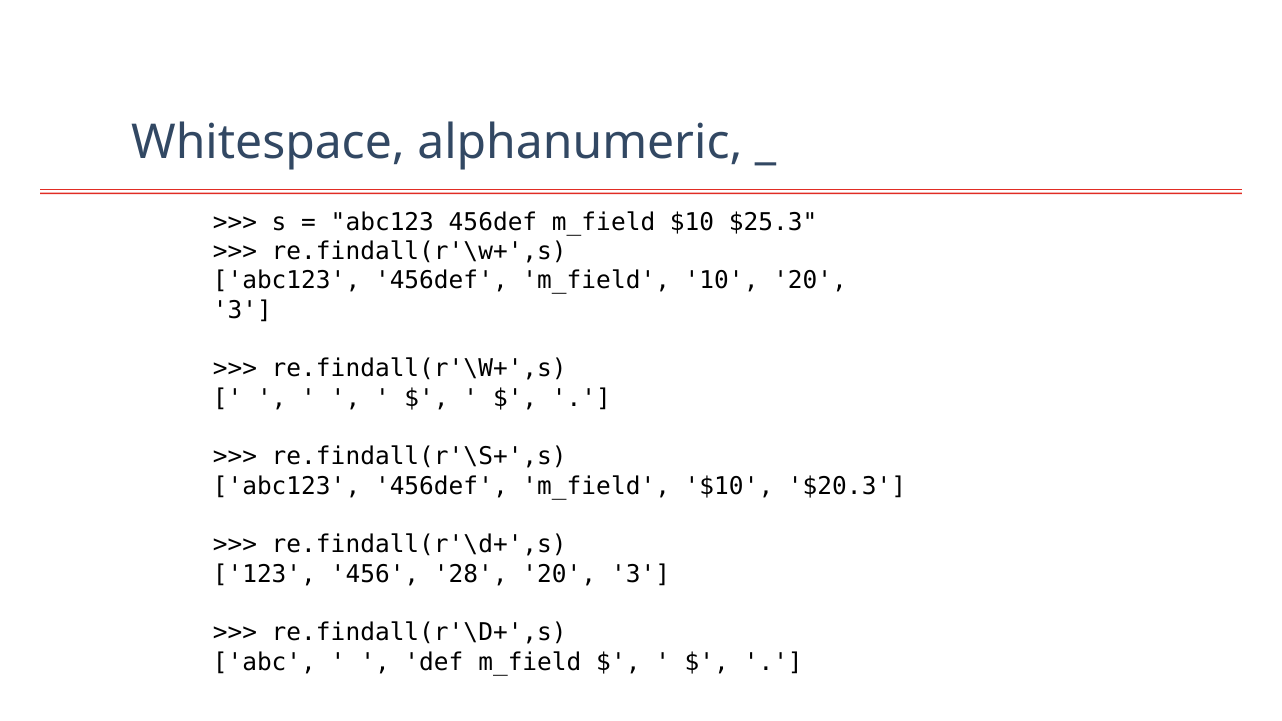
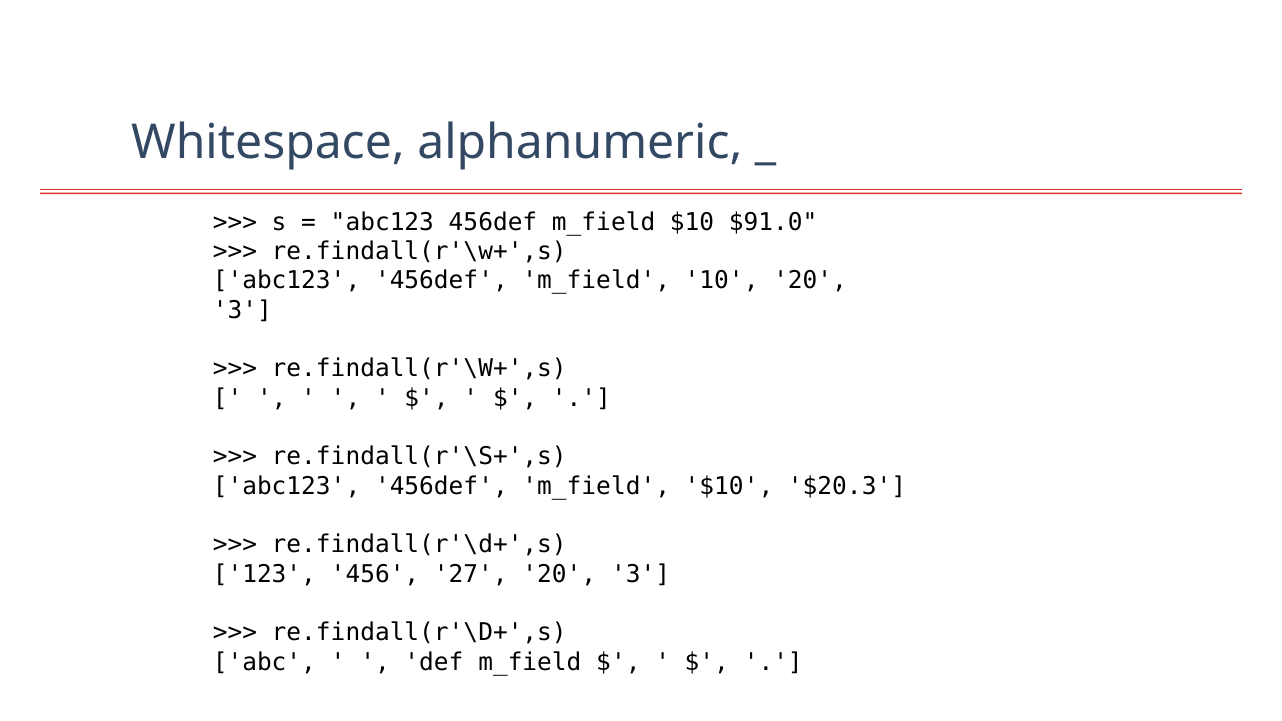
$25.3: $25.3 -> $91.0
28: 28 -> 27
